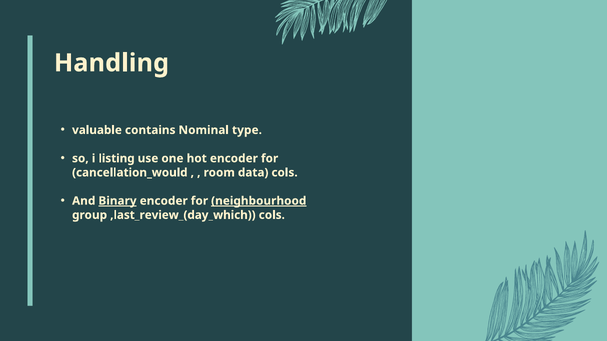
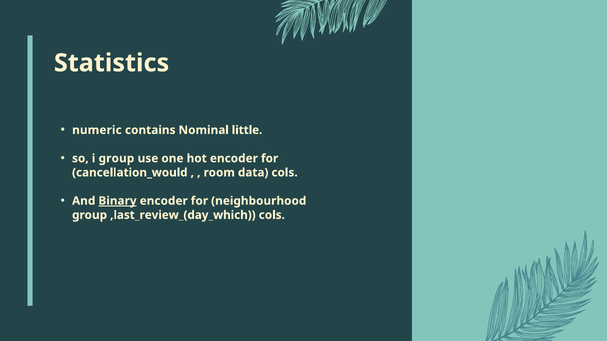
Handling: Handling -> Statistics
valuable: valuable -> numeric
type: type -> little
i listing: listing -> group
neighbourhood underline: present -> none
